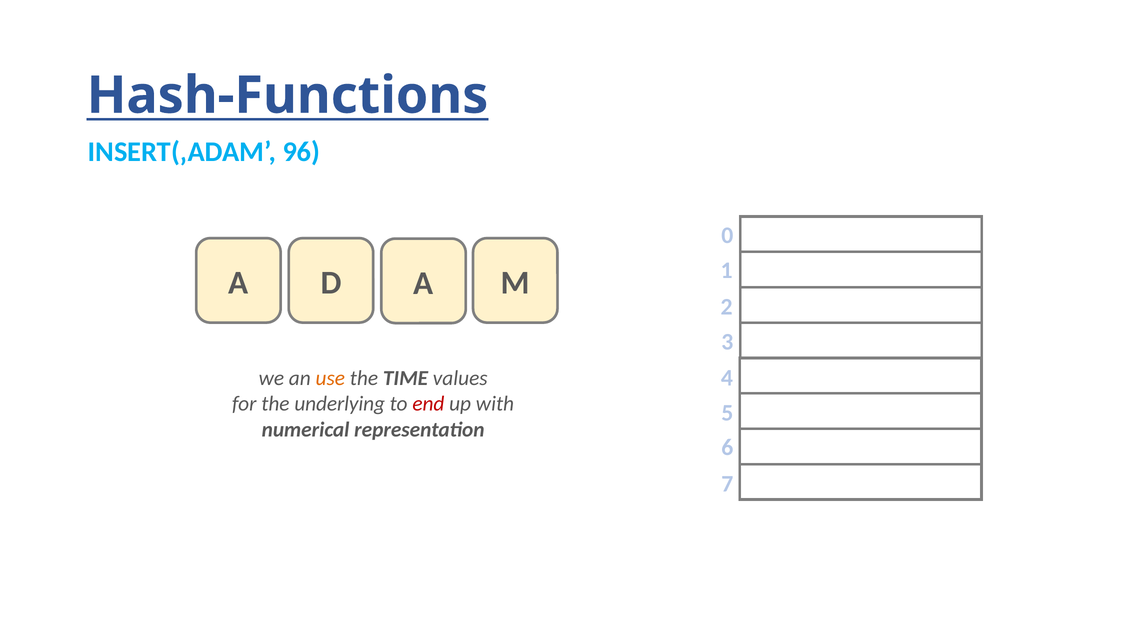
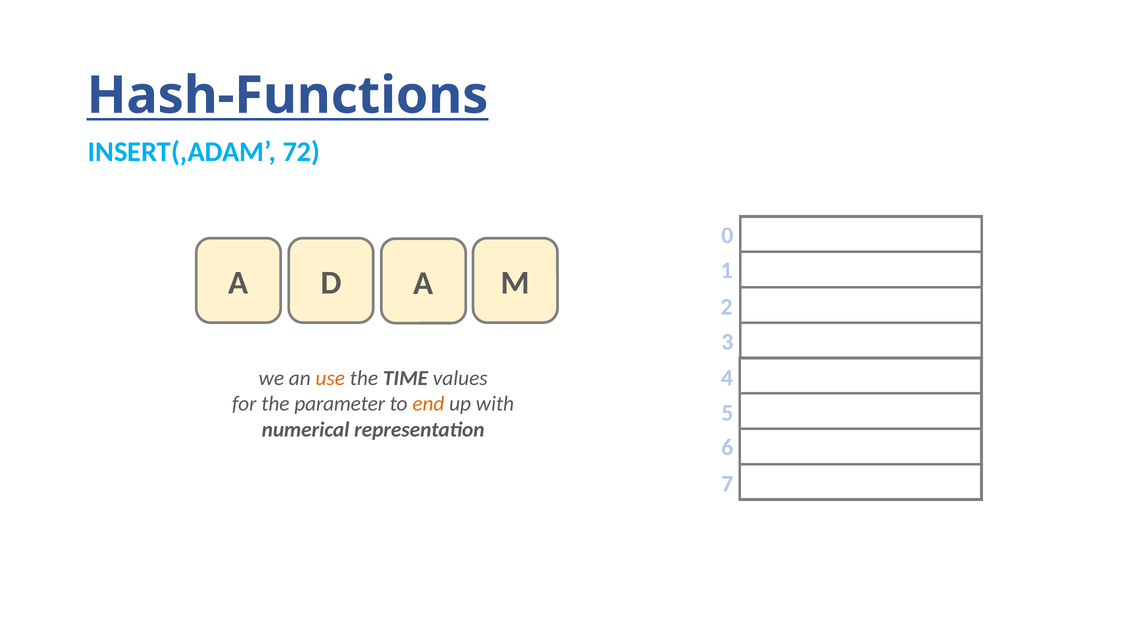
96: 96 -> 72
underlying: underlying -> parameter
end colour: red -> orange
